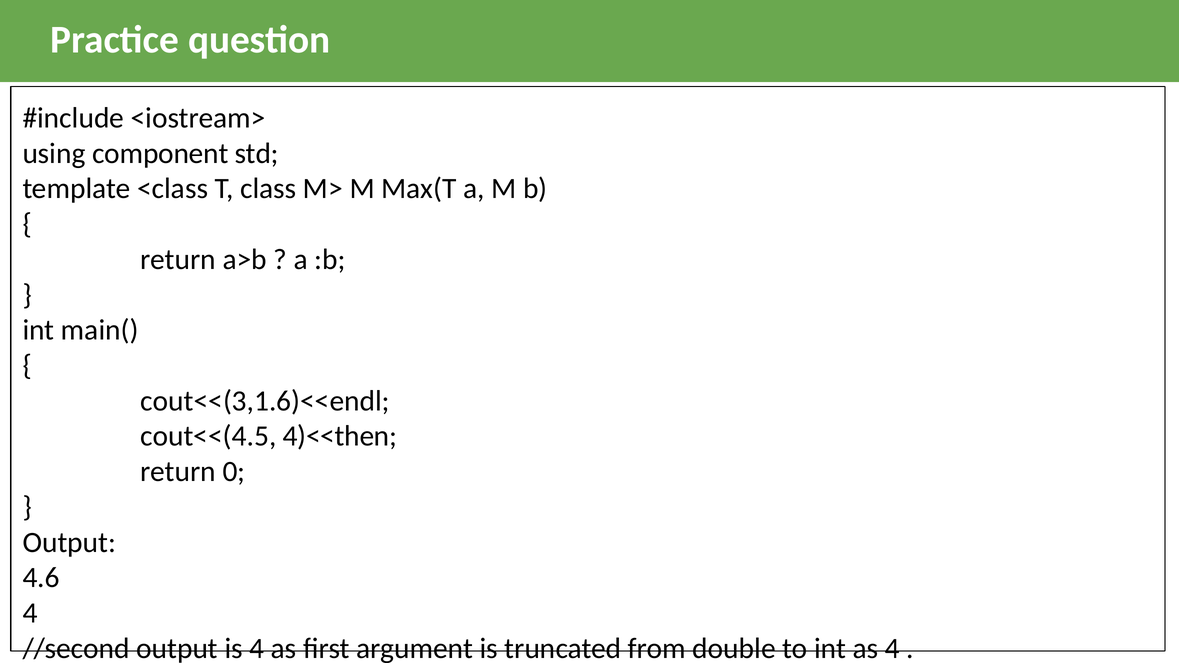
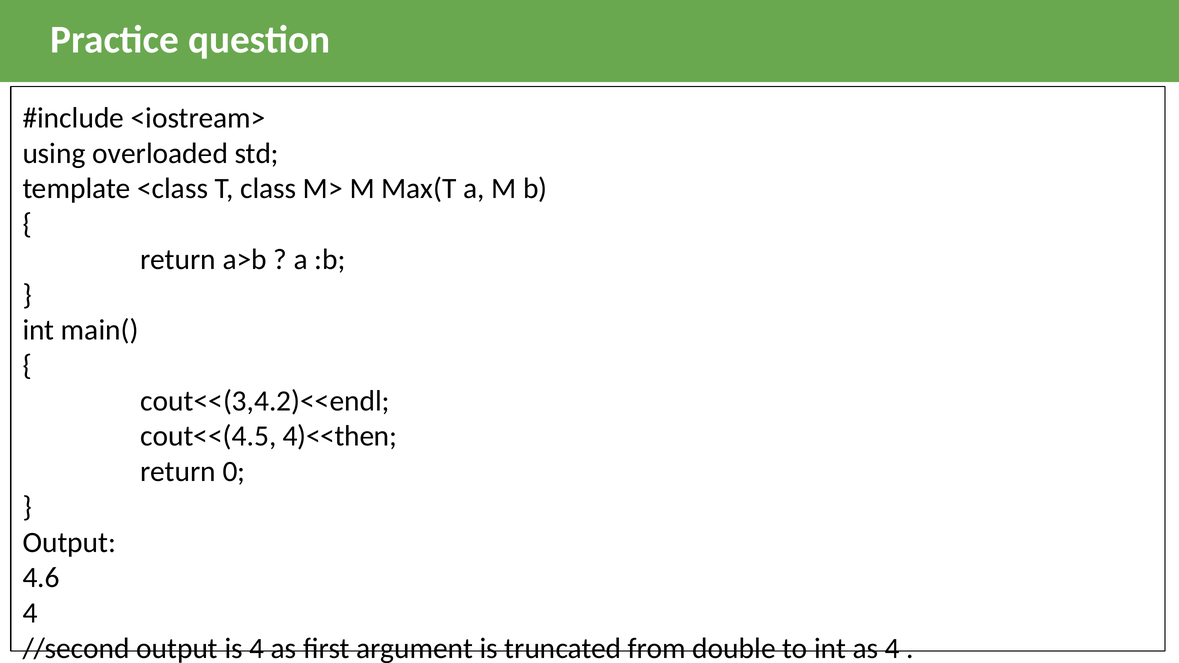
component: component -> overloaded
cout<<(3,1.6)<<endl: cout<<(3,1.6)<<endl -> cout<<(3,4.2)<<endl
